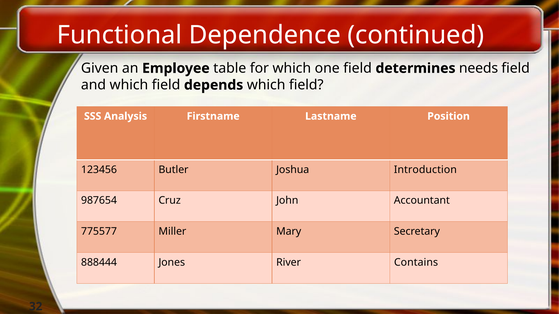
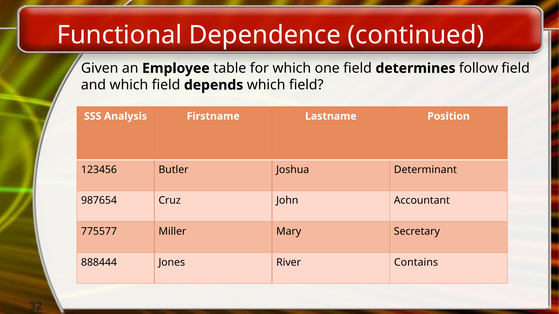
needs: needs -> follow
Introduction: Introduction -> Determinant
